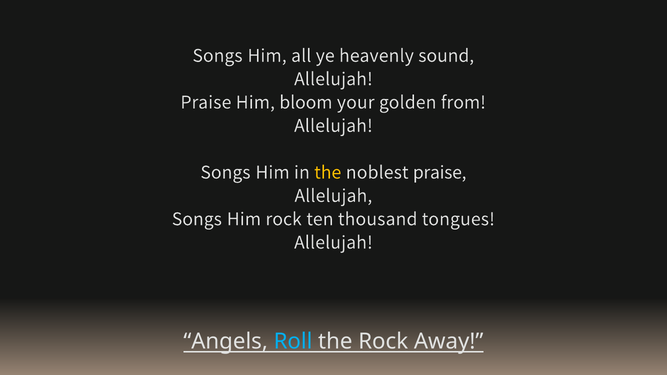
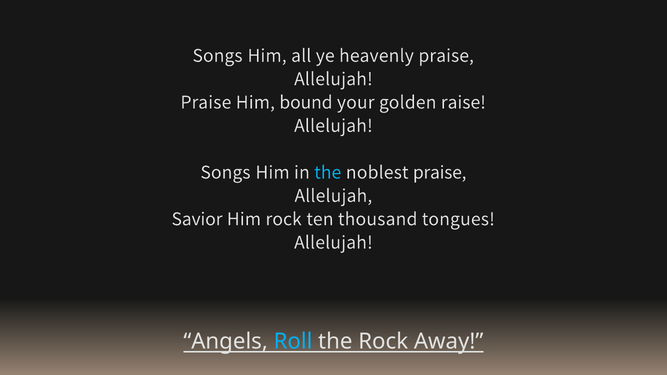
heavenly sound: sound -> praise
bloom: bloom -> bound
from: from -> raise
the at (328, 172) colour: yellow -> light blue
Songs at (197, 219): Songs -> Savior
